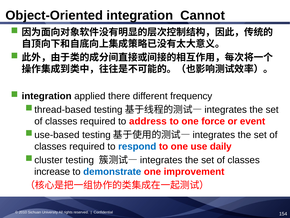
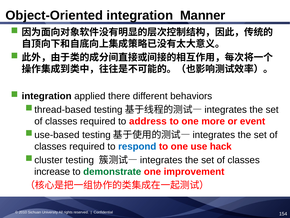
Cannot: Cannot -> Manner
frequency: frequency -> behaviors
force: force -> more
daily: daily -> hack
demonstrate colour: blue -> green
